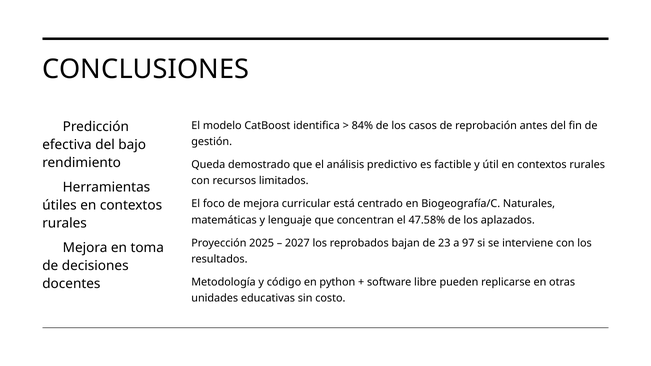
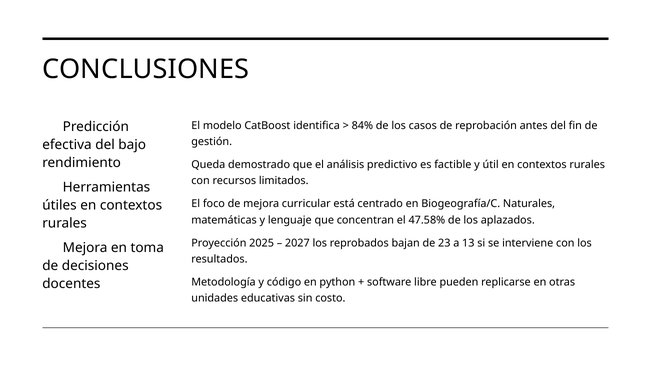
97: 97 -> 13
